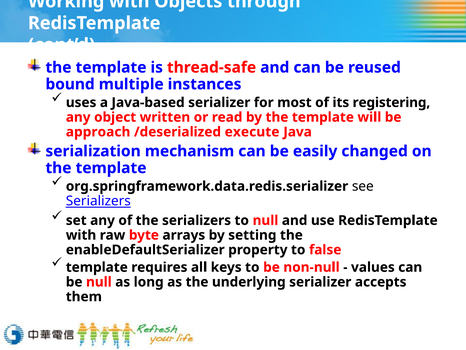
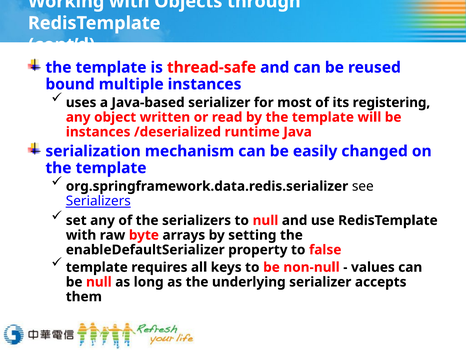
approach at (98, 132): approach -> instances
execute: execute -> runtime
